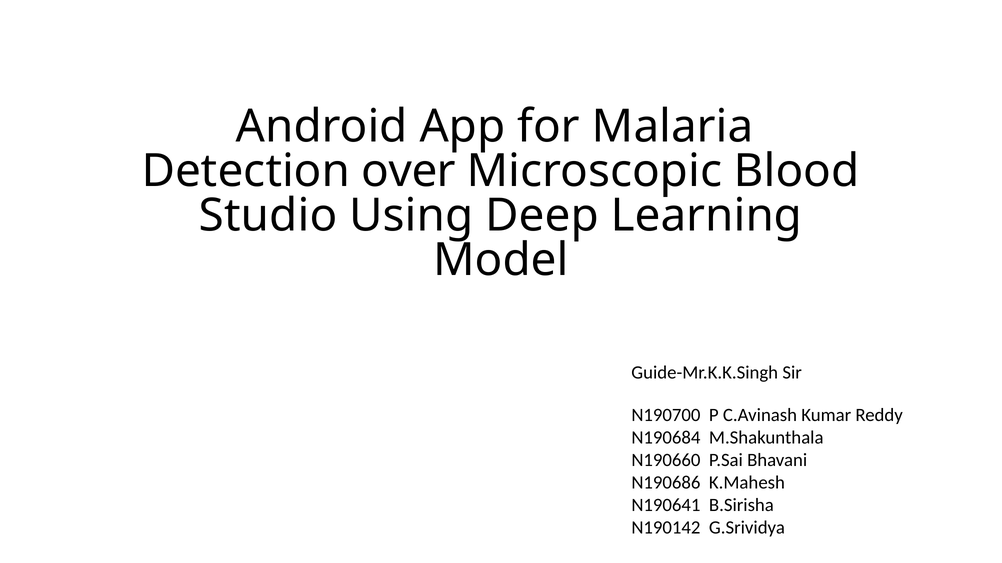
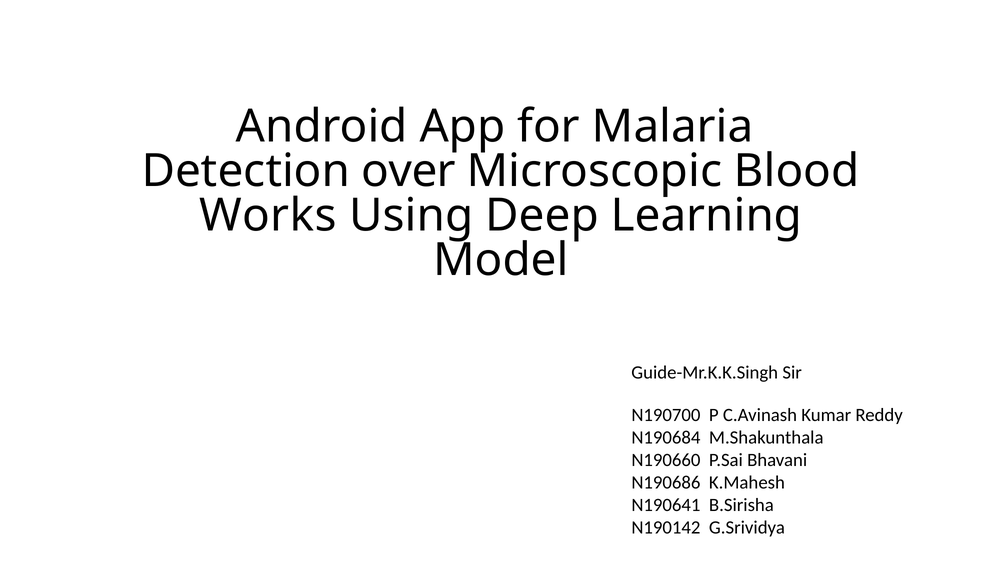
Studio: Studio -> Works
